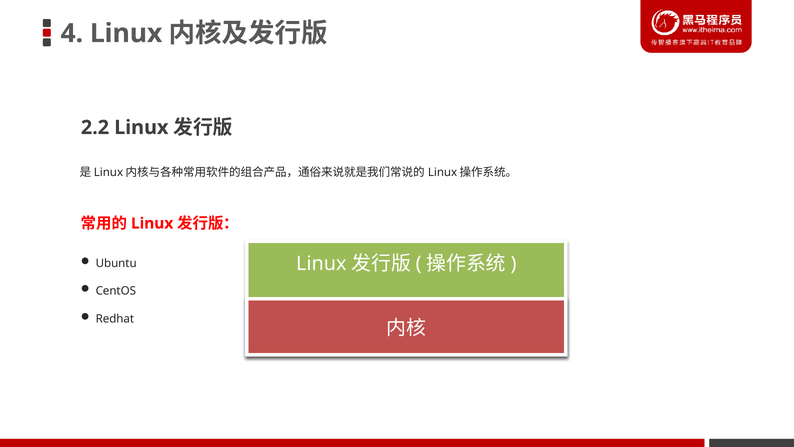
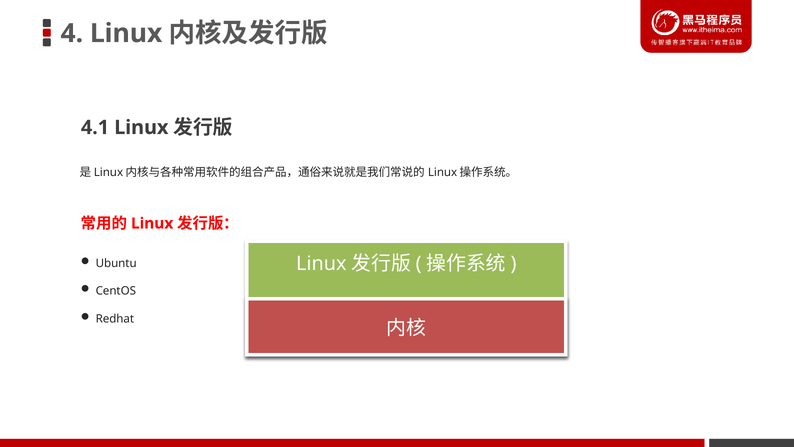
2.2: 2.2 -> 4.1
